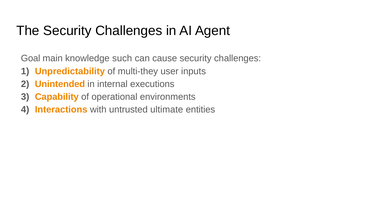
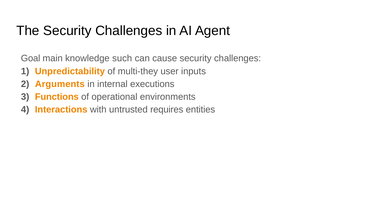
Unintended: Unintended -> Arguments
Capability: Capability -> Functions
ultimate: ultimate -> requires
